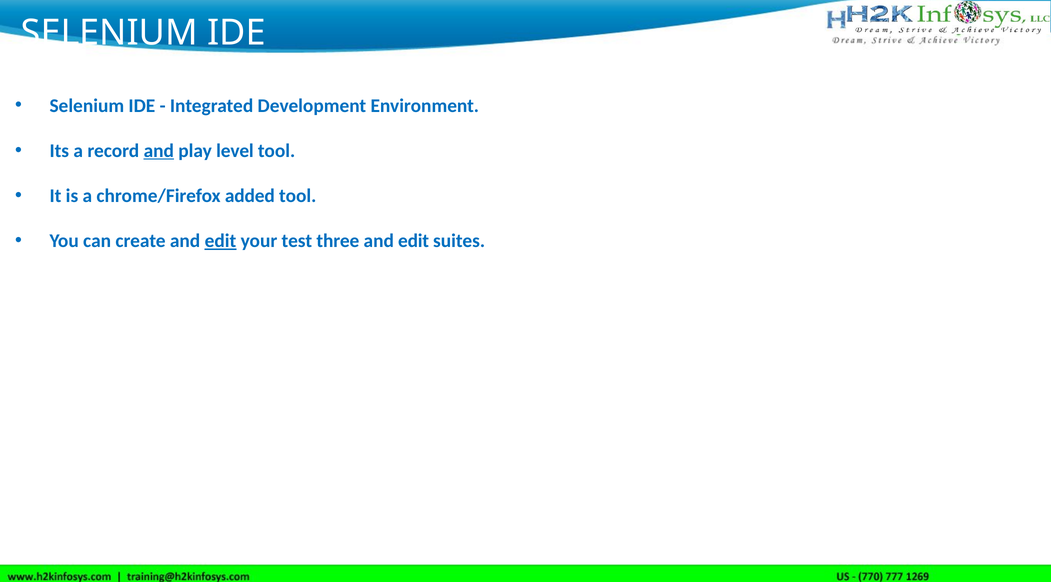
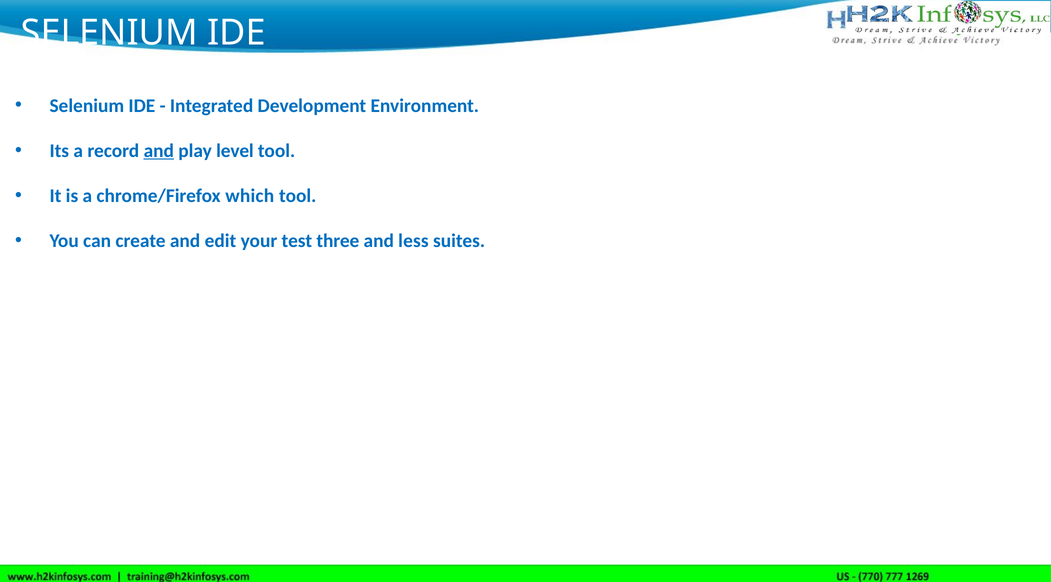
added: added -> which
edit at (220, 241) underline: present -> none
edit at (414, 241): edit -> less
